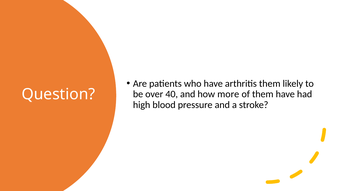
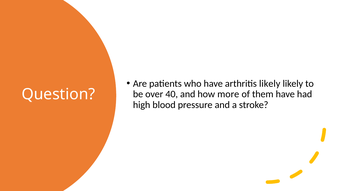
arthritis them: them -> likely
